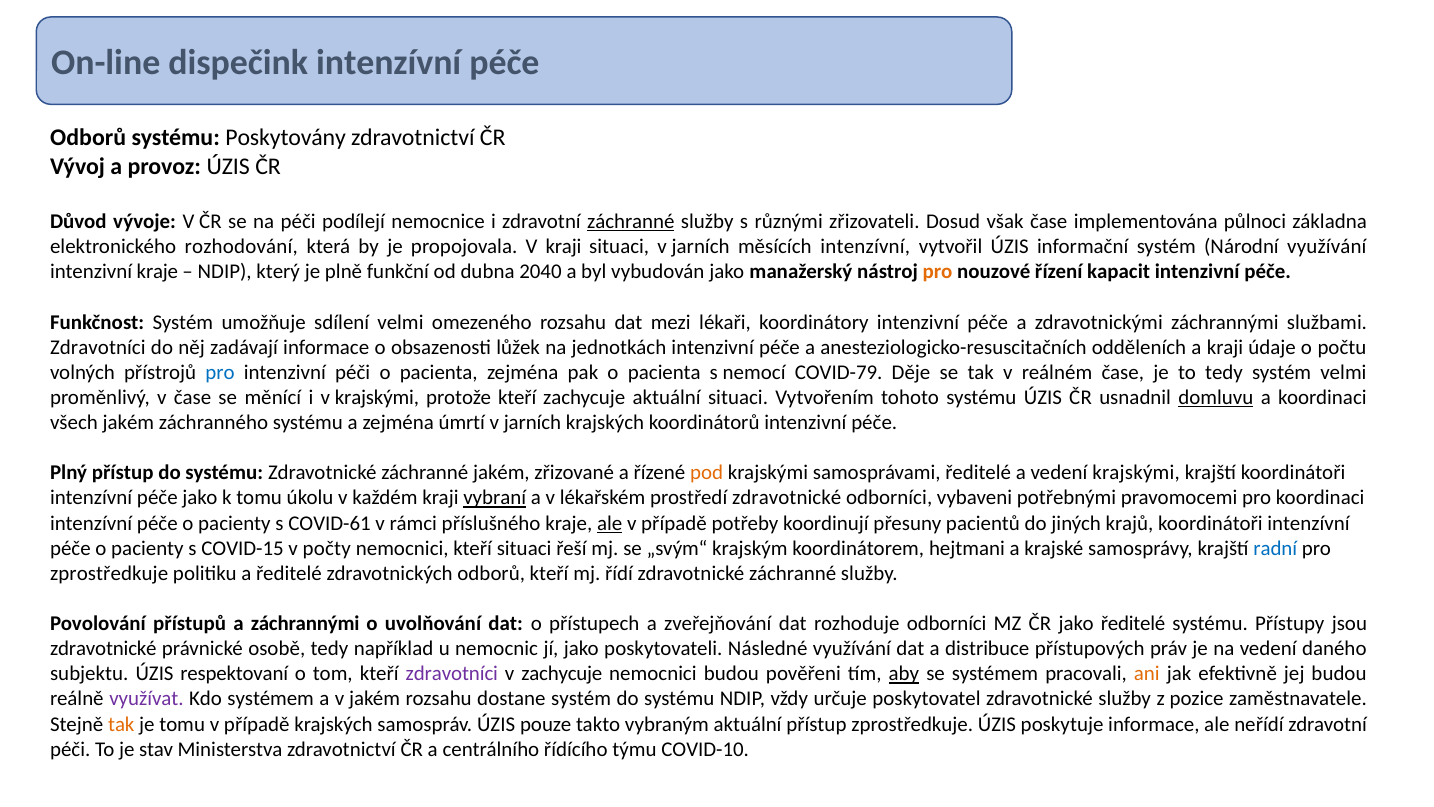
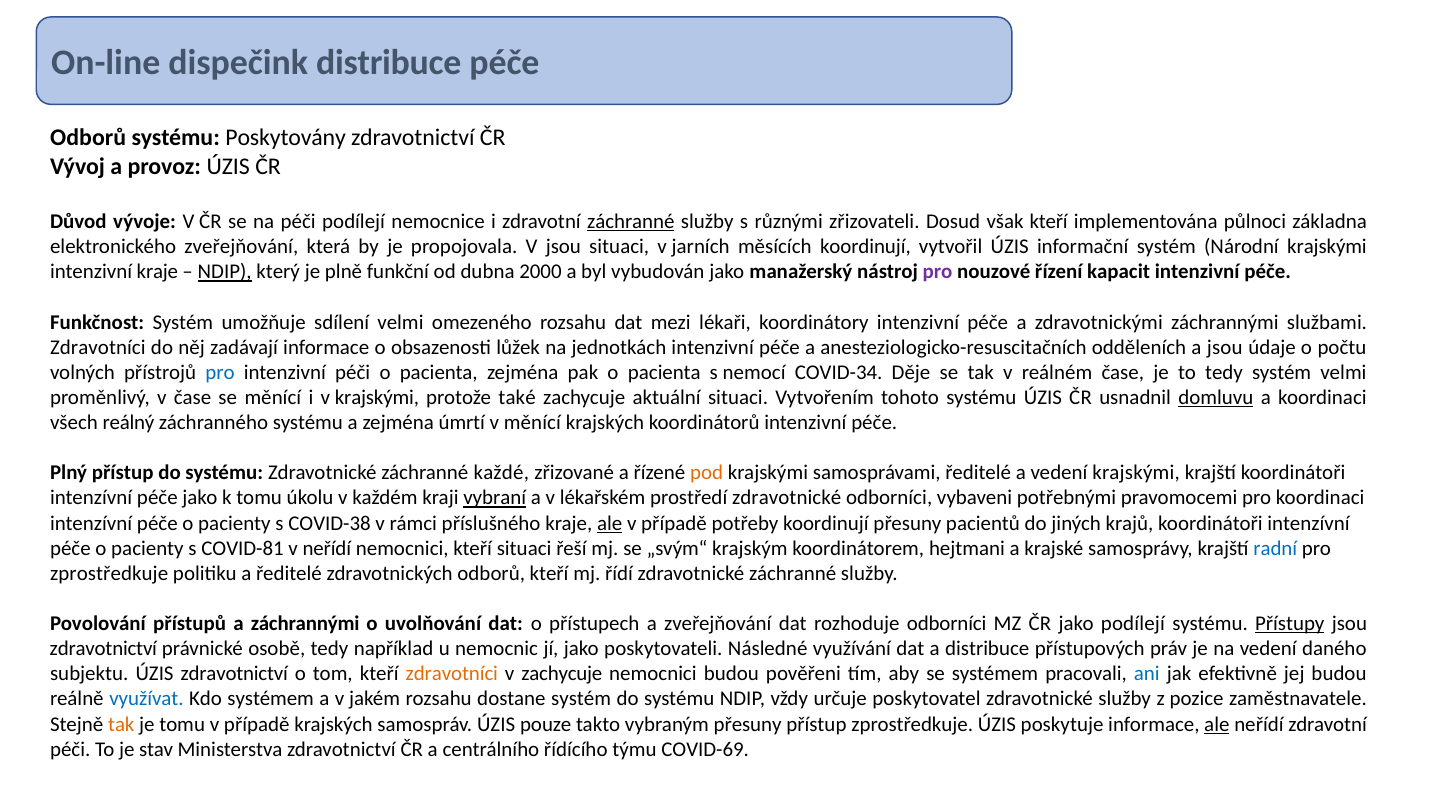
dispečink intenzívní: intenzívní -> distribuce
však čase: čase -> kteří
elektronického rozhodování: rozhodování -> zveřejňování
V kraji: kraji -> jsou
měsících intenzívní: intenzívní -> koordinují
Národní využívání: využívání -> krajskými
NDIP at (225, 272) underline: none -> present
2040: 2040 -> 2000
pro at (938, 272) colour: orange -> purple
a kraji: kraji -> jsou
COVID-79: COVID-79 -> COVID-34
protože kteří: kteří -> také
všech jakém: jakém -> reálný
jarních at (532, 422): jarních -> měnící
záchranné jakém: jakém -> každé
COVID-61: COVID-61 -> COVID-38
COVID-15: COVID-15 -> COVID-81
v počty: počty -> neřídí
jako ředitelé: ředitelé -> podílejí
Přístupy underline: none -> present
zdravotnické at (103, 648): zdravotnické -> zdravotnictví
ÚZIS respektovaní: respektovaní -> zdravotnictví
zdravotníci at (452, 674) colour: purple -> orange
aby underline: present -> none
ani colour: orange -> blue
využívat colour: purple -> blue
vybraným aktuální: aktuální -> přesuny
ale at (1217, 724) underline: none -> present
COVID-10: COVID-10 -> COVID-69
